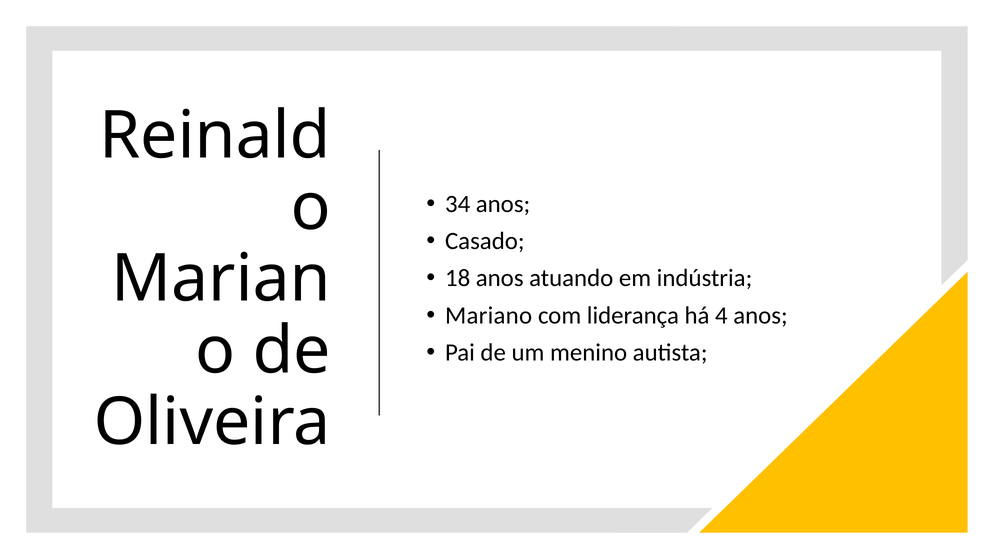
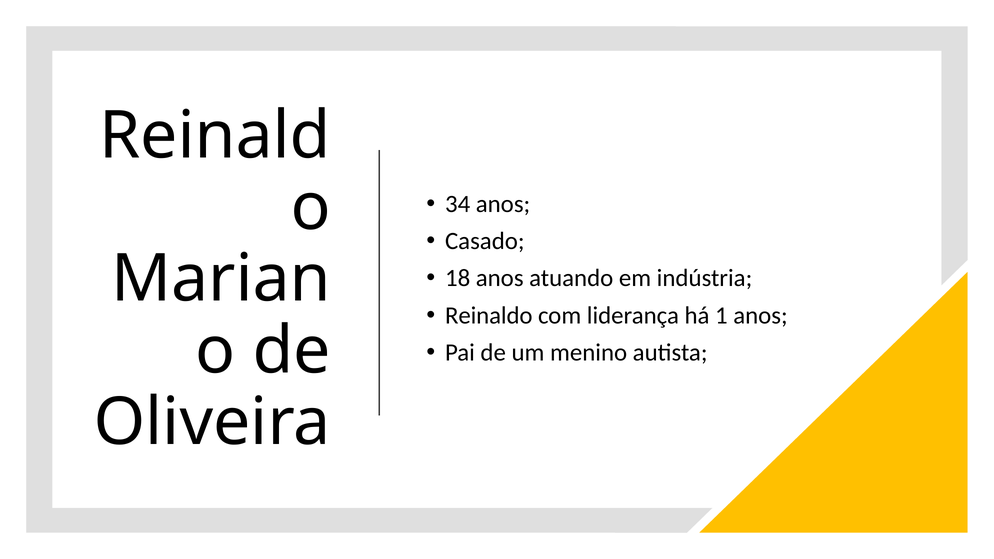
Mariano: Mariano -> Reinaldo
4: 4 -> 1
